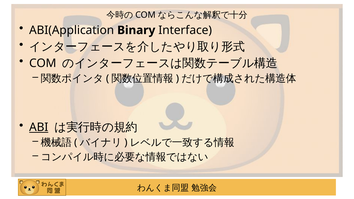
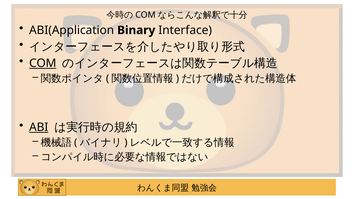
COM at (43, 63) underline: none -> present
